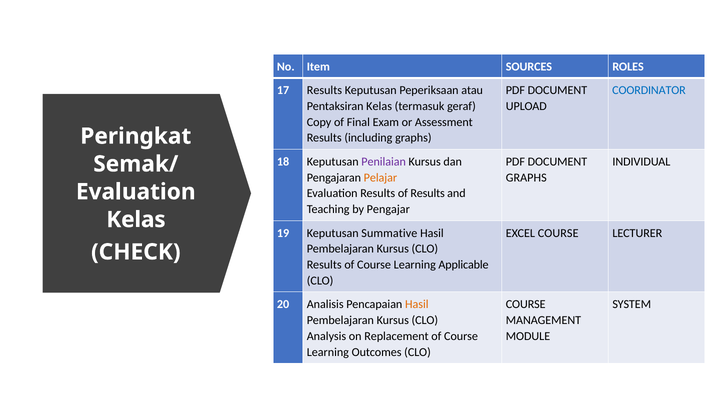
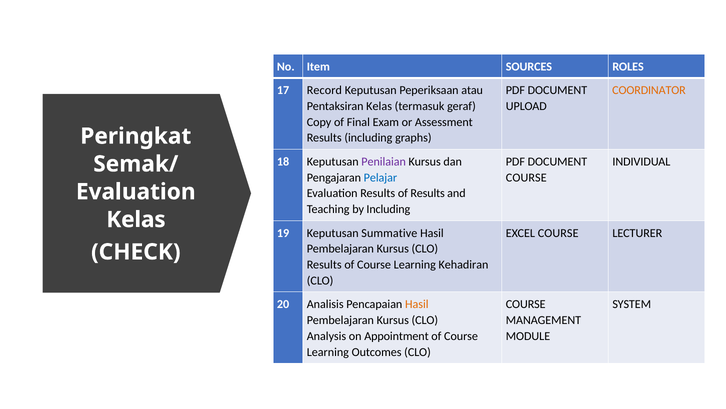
17 Results: Results -> Record
COORDINATOR colour: blue -> orange
Pelajar colour: orange -> blue
GRAPHS at (526, 177): GRAPHS -> COURSE
by Pengajar: Pengajar -> Including
Applicable: Applicable -> Kehadiran
Replacement: Replacement -> Appointment
